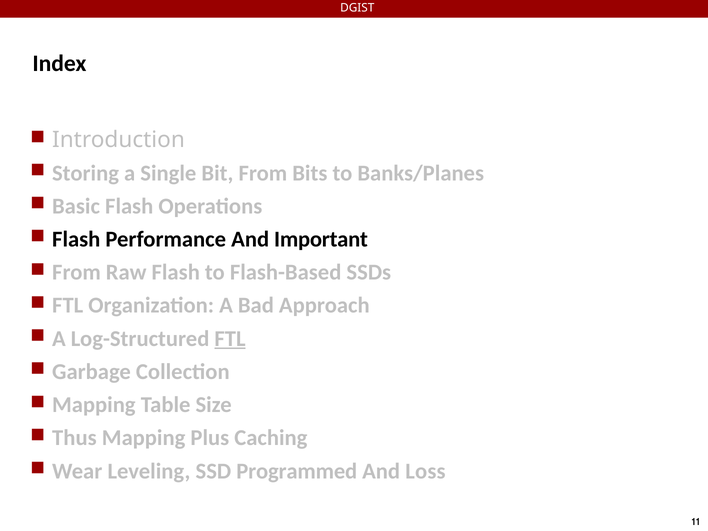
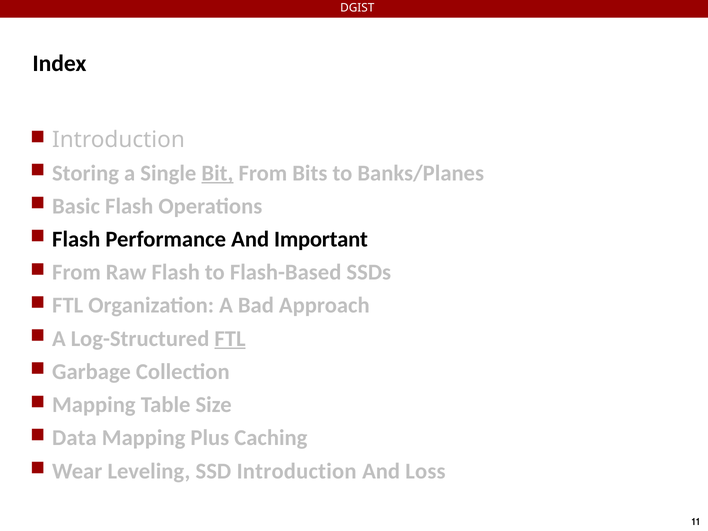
Bit underline: none -> present
Thus: Thus -> Data
SSD Programmed: Programmed -> Introduction
